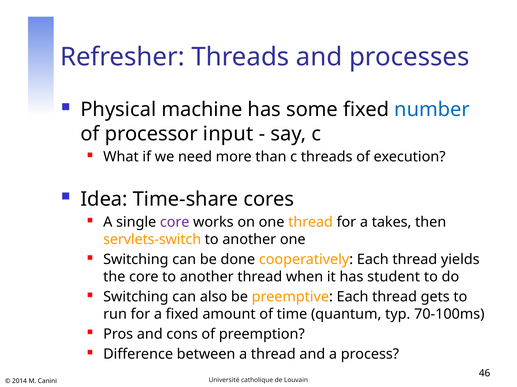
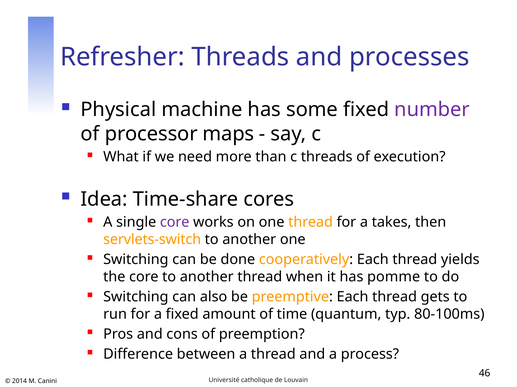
number colour: blue -> purple
input: input -> maps
student: student -> pomme
70-100ms: 70-100ms -> 80-100ms
